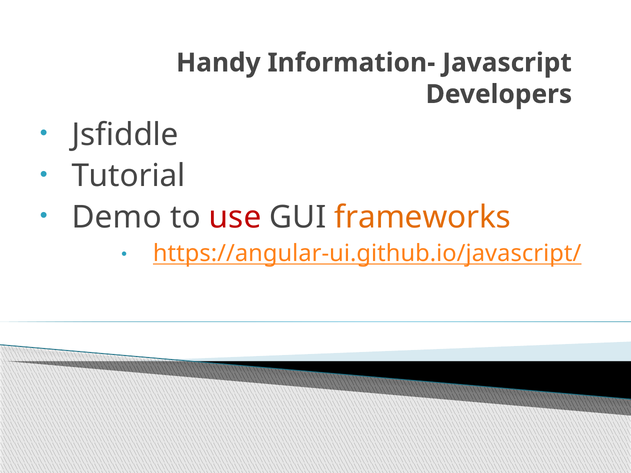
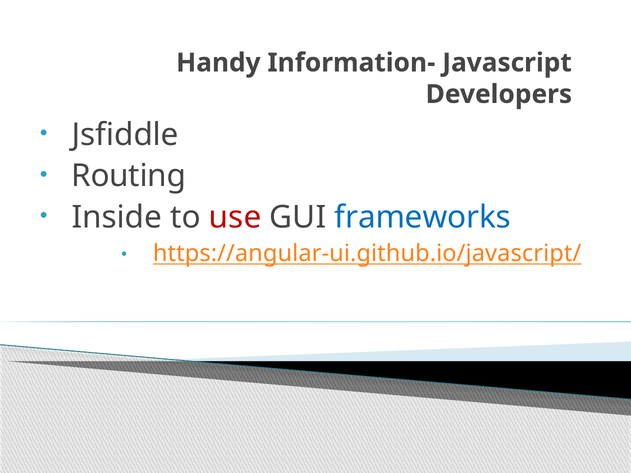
Tutorial: Tutorial -> Routing
Demo: Demo -> Inside
frameworks colour: orange -> blue
